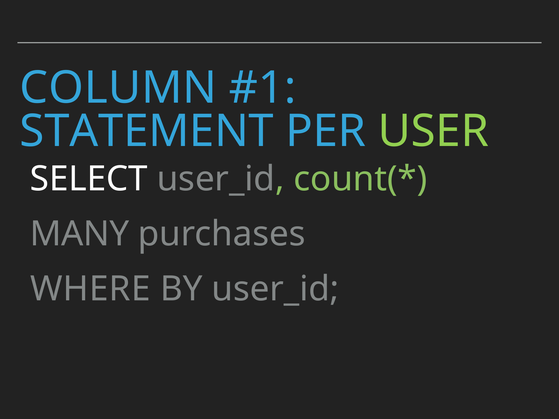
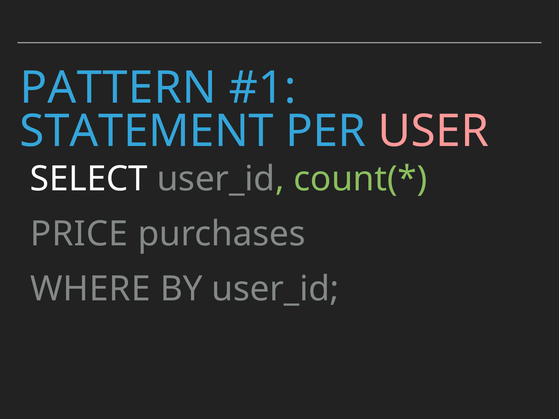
COLUMN: COLUMN -> PATTERN
USER colour: light green -> pink
MANY: MANY -> PRICE
